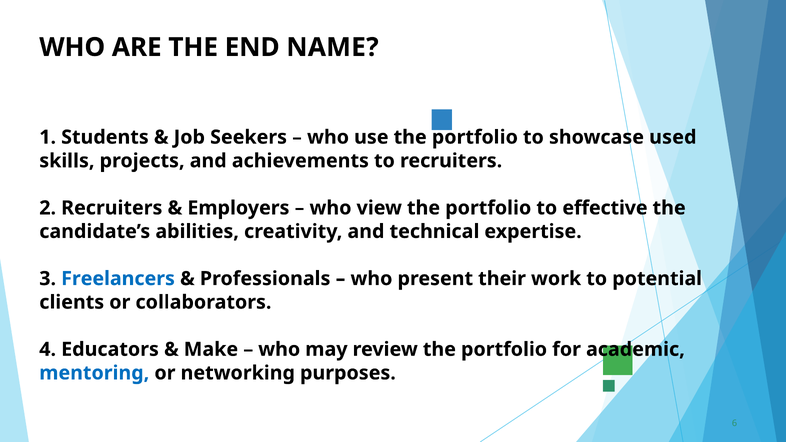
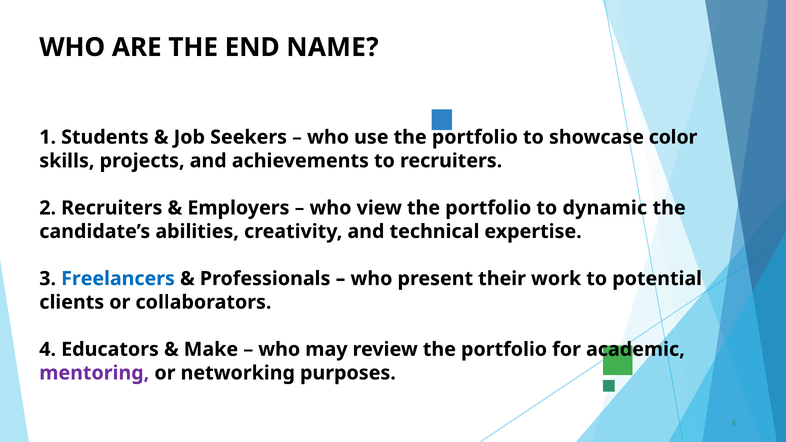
used: used -> color
effective: effective -> dynamic
mentoring colour: blue -> purple
